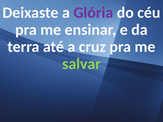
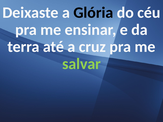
Glória colour: purple -> black
